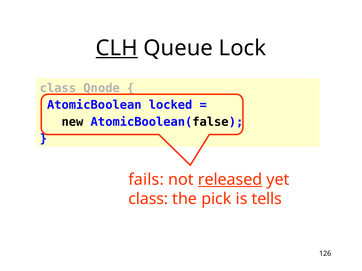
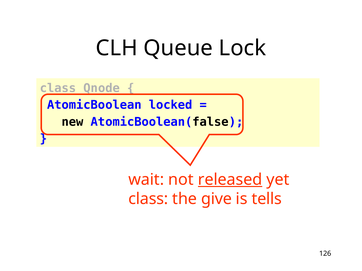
CLH underline: present -> none
fails: fails -> wait
pick: pick -> give
